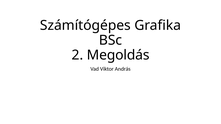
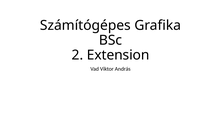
Megoldás: Megoldás -> Extension
